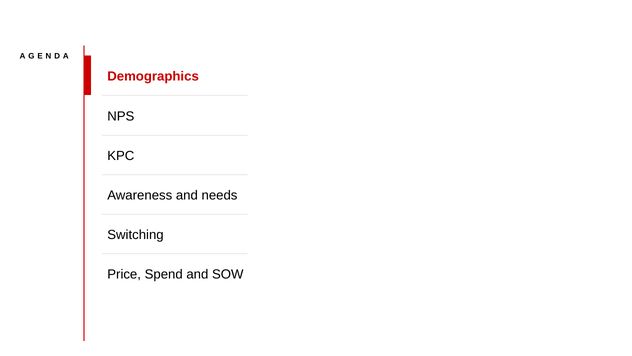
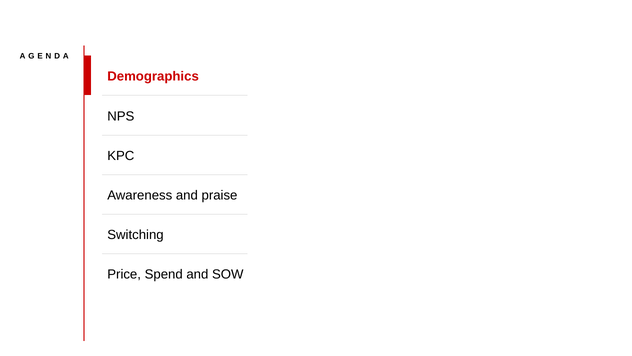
needs: needs -> praise
